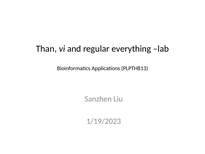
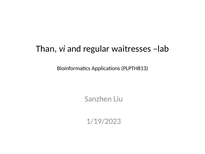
everything: everything -> waitresses
